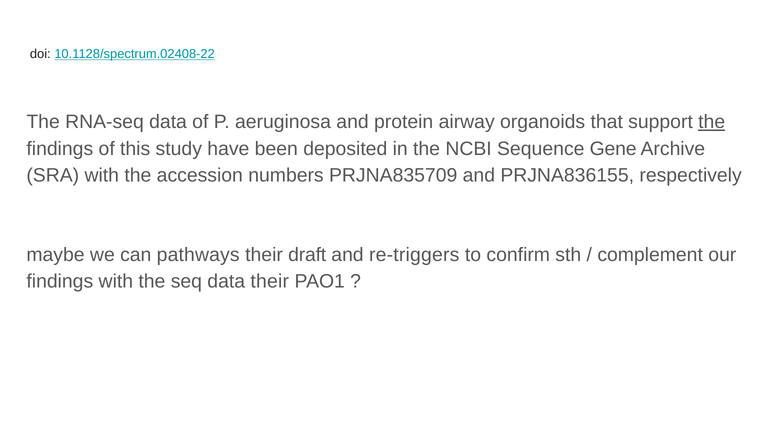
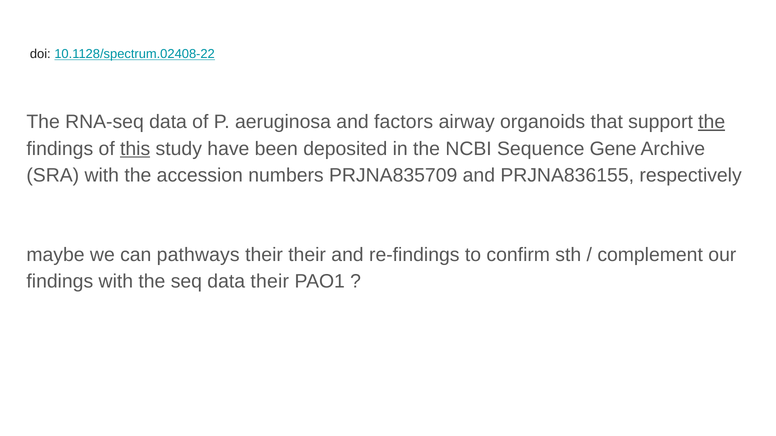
protein: protein -> factors
this underline: none -> present
their draft: draft -> their
re-triggers: re-triggers -> re-findings
